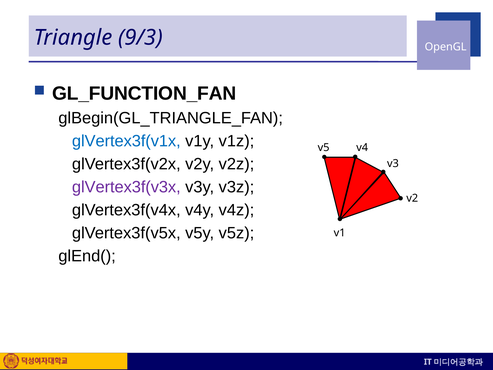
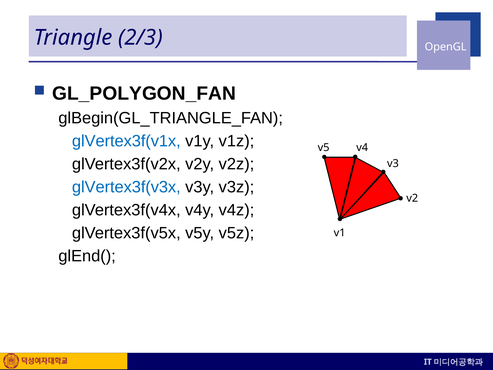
9/3: 9/3 -> 2/3
GL_FUNCTION_FAN: GL_FUNCTION_FAN -> GL_POLYGON_FAN
glVertex3f(v3x colour: purple -> blue
